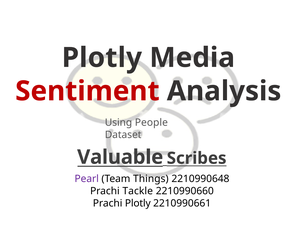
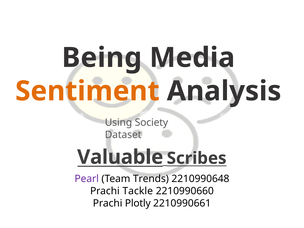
Plotly at (102, 58): Plotly -> Being
Sentiment colour: red -> orange
People: People -> Society
Things: Things -> Trends
